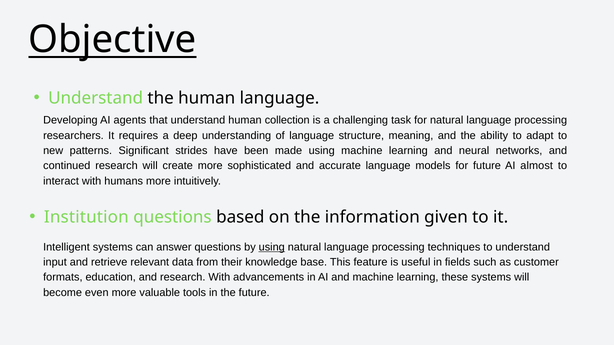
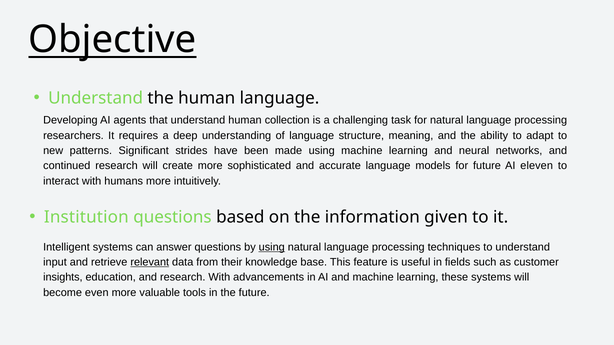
almost: almost -> eleven
relevant underline: none -> present
formats: formats -> insights
